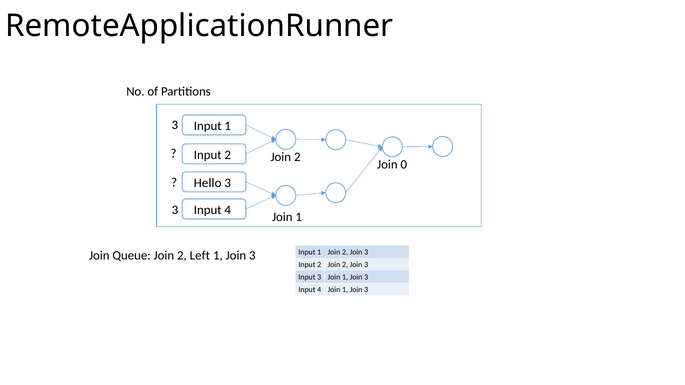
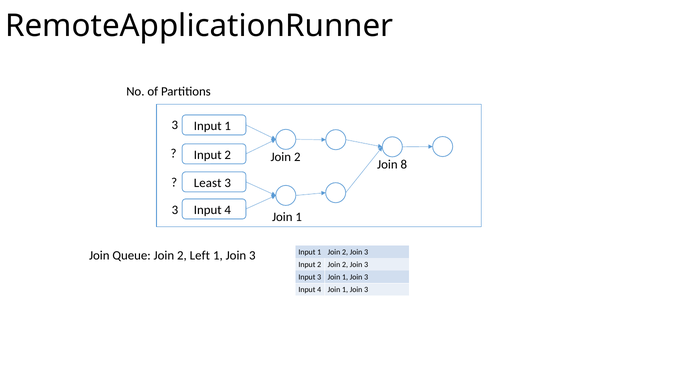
0: 0 -> 8
Hello: Hello -> Least
